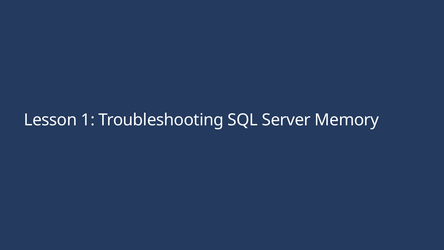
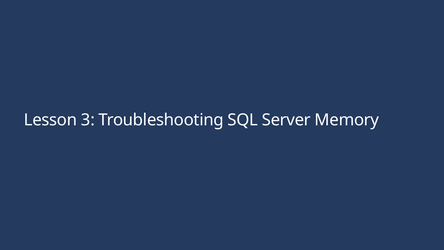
1: 1 -> 3
